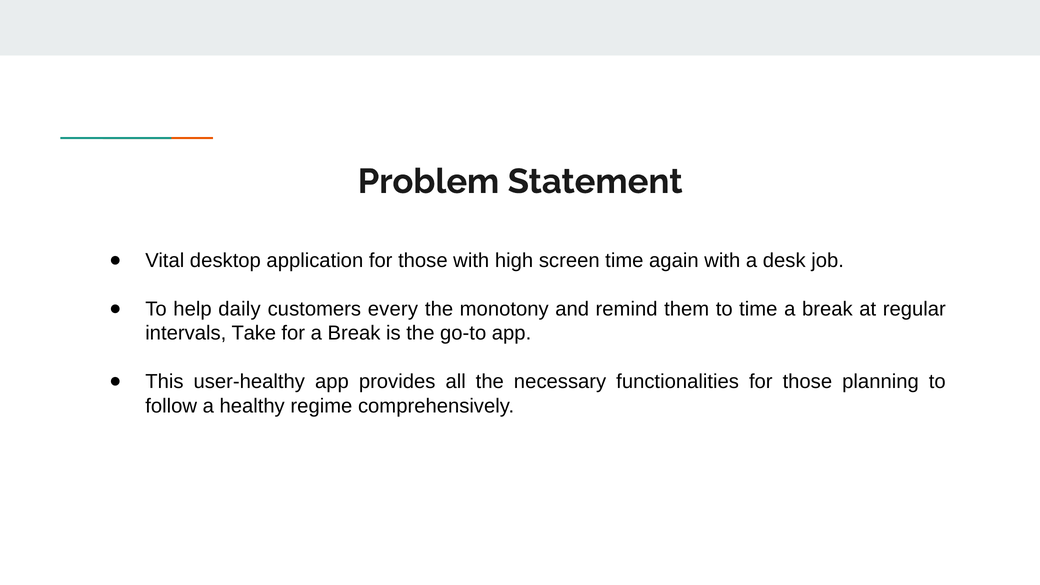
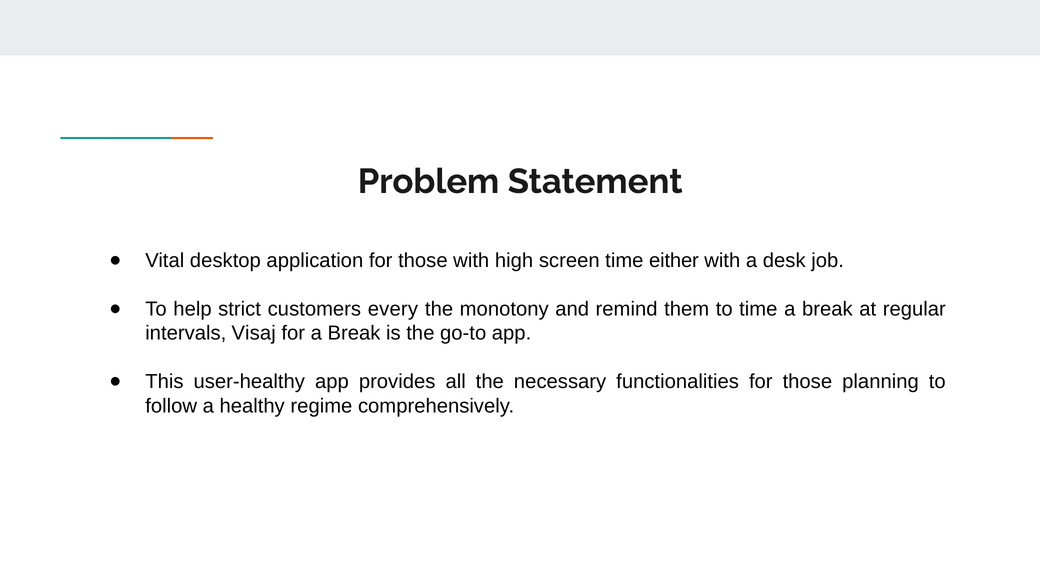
again: again -> either
daily: daily -> strict
Take: Take -> Visaj
